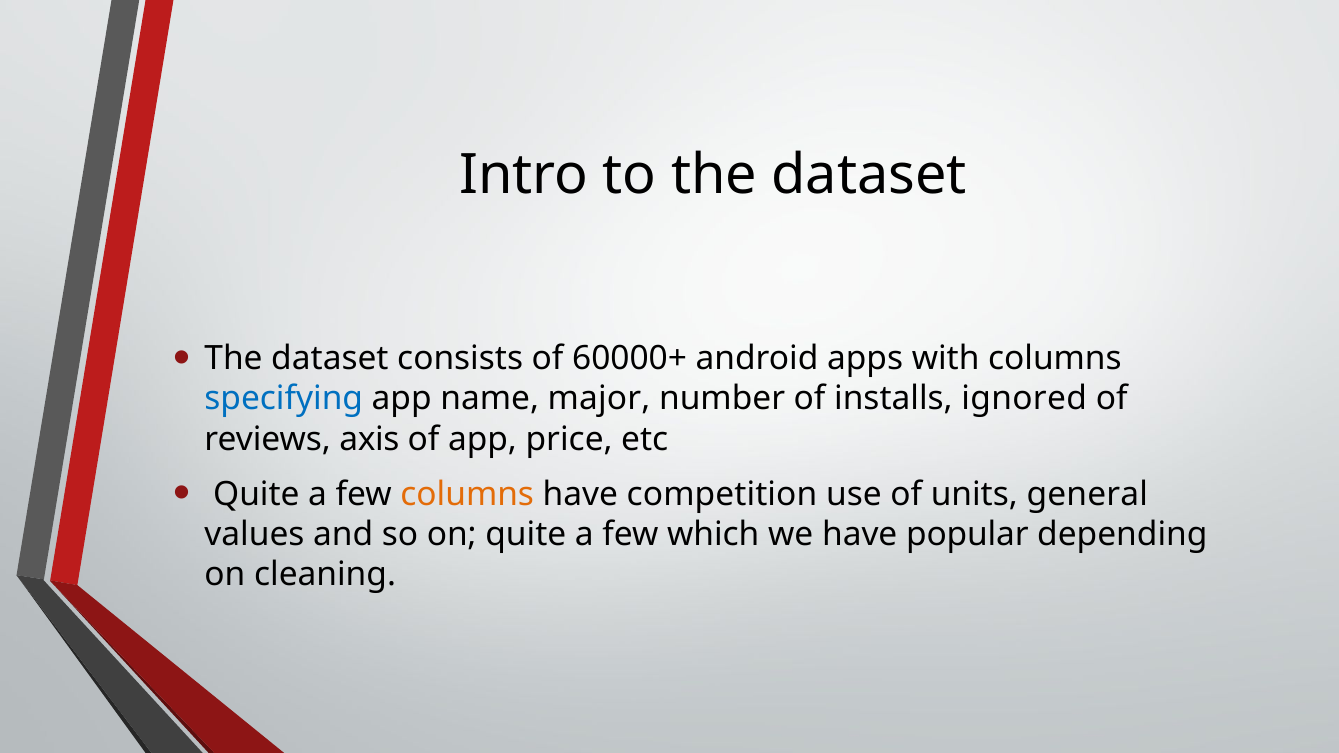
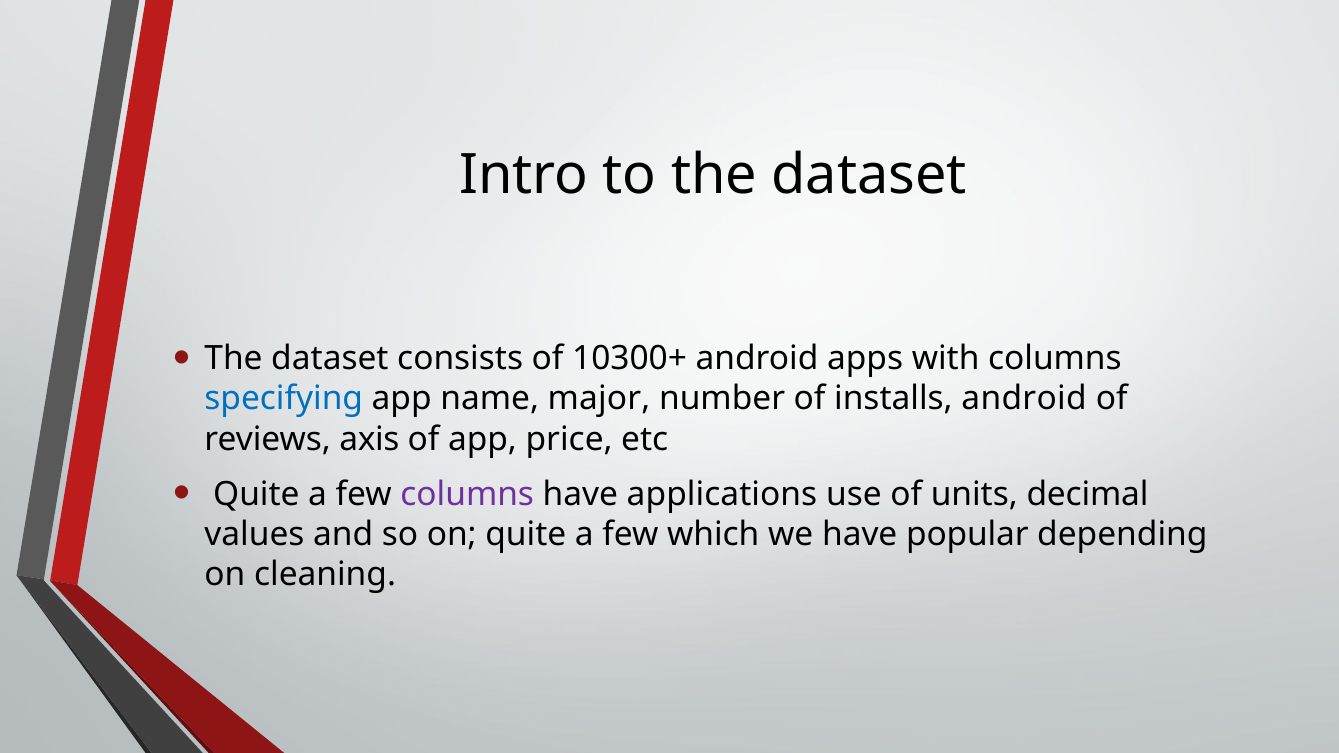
60000+: 60000+ -> 10300+
installs ignored: ignored -> android
columns at (467, 494) colour: orange -> purple
competition: competition -> applications
general: general -> decimal
